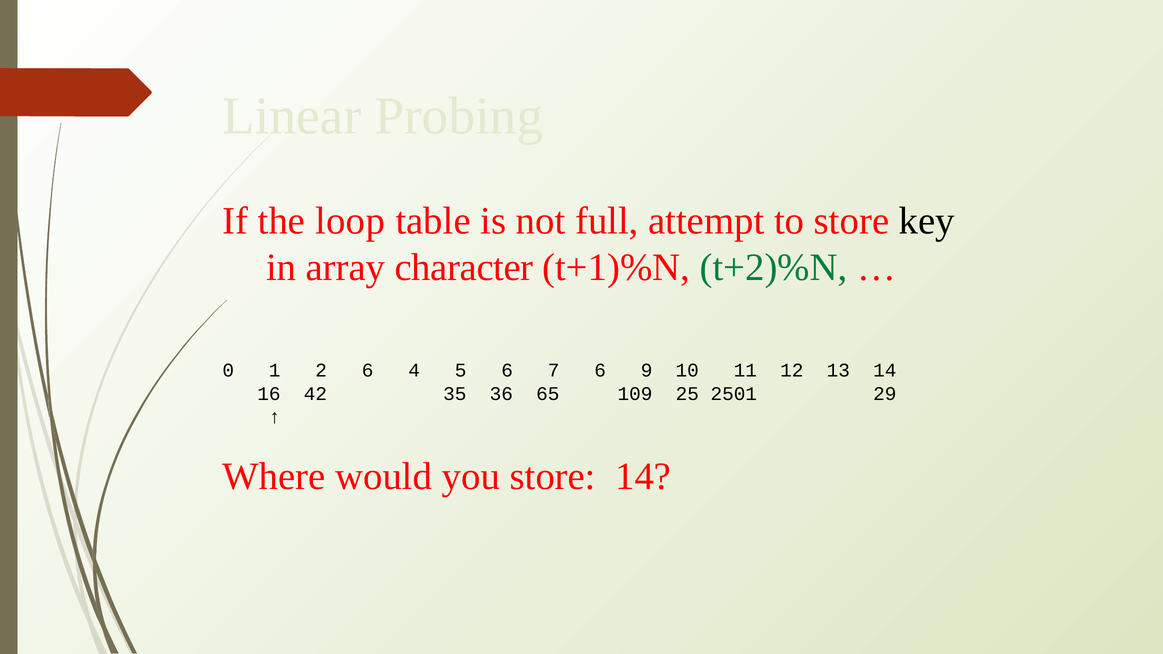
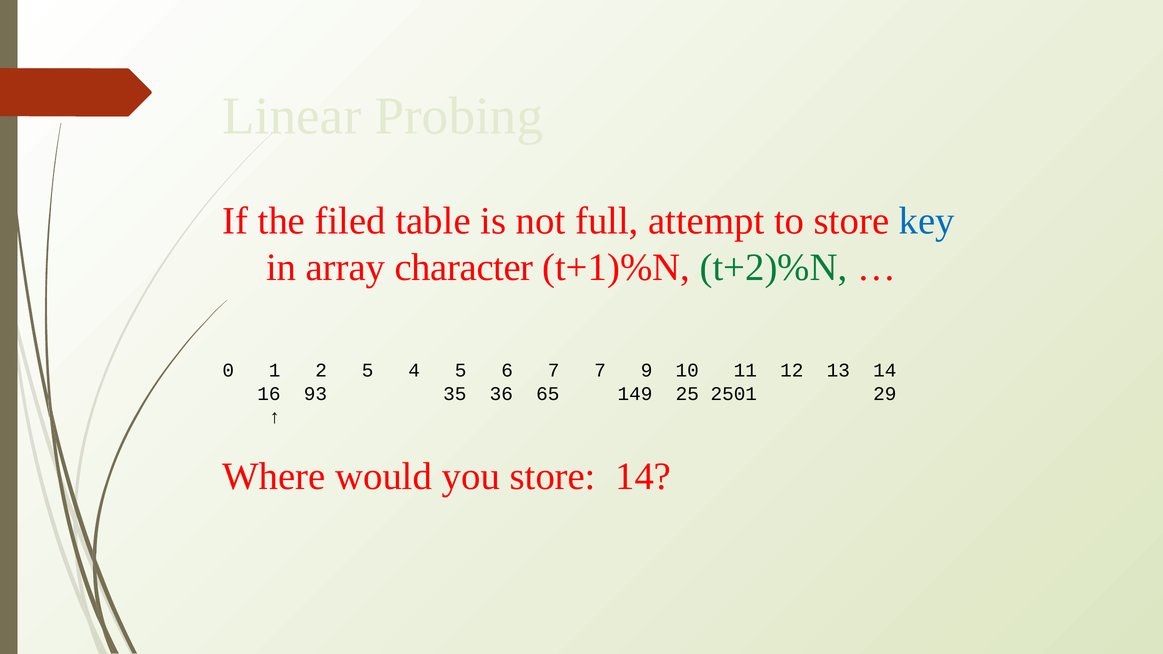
loop: loop -> filed
key colour: black -> blue
2 6: 6 -> 5
7 6: 6 -> 7
42: 42 -> 93
109: 109 -> 149
